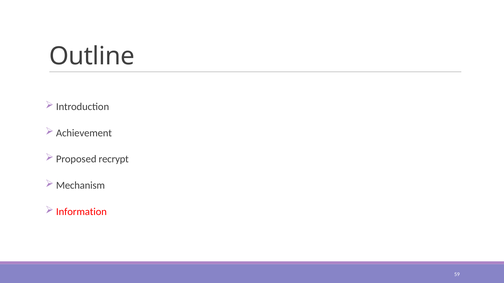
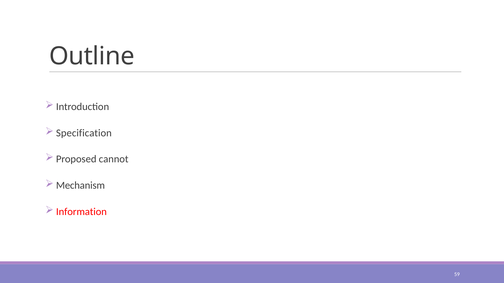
Achievement: Achievement -> Specification
recrypt: recrypt -> cannot
